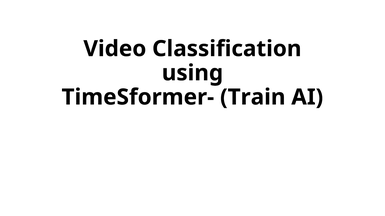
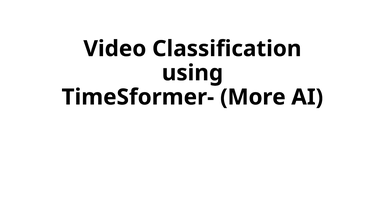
Train: Train -> More
